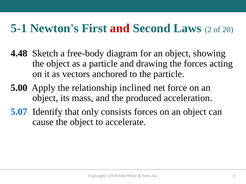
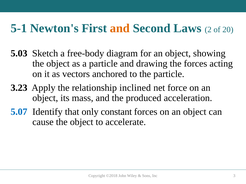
and at (120, 28) colour: red -> orange
4.48: 4.48 -> 5.03
5.00: 5.00 -> 3.23
consists: consists -> constant
